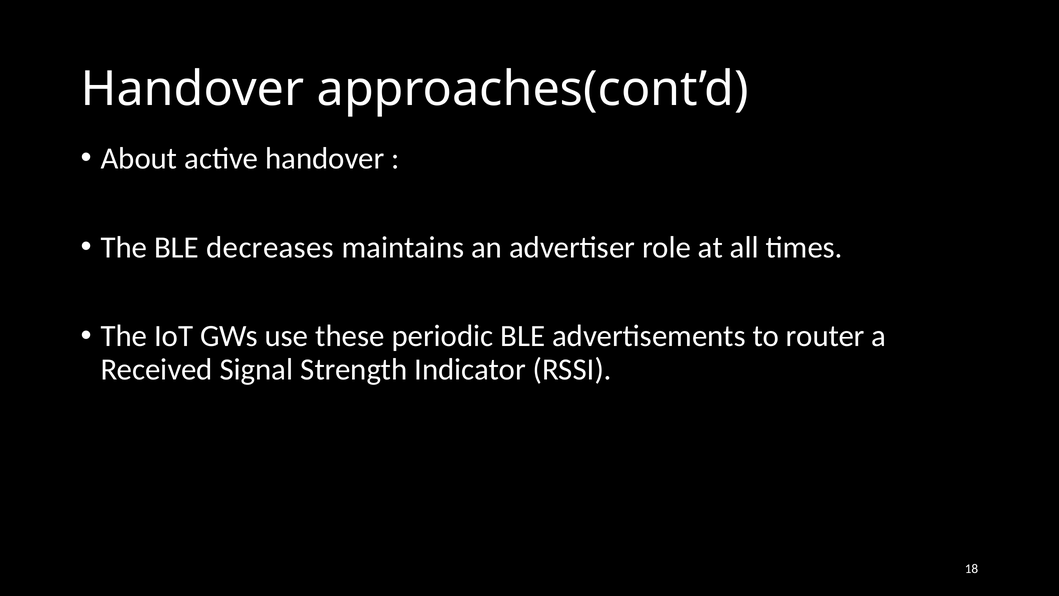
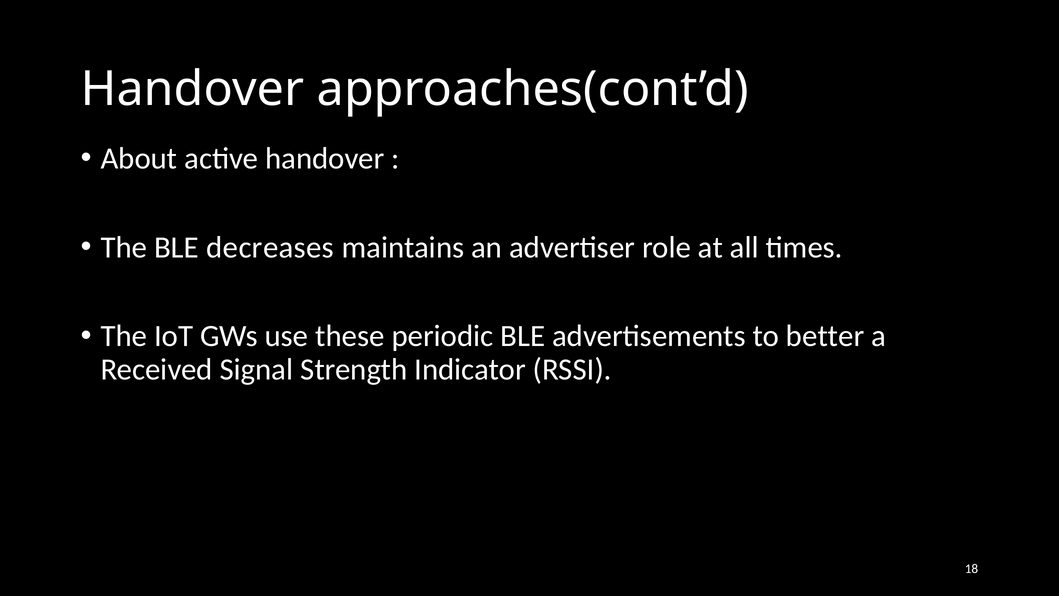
router: router -> better
